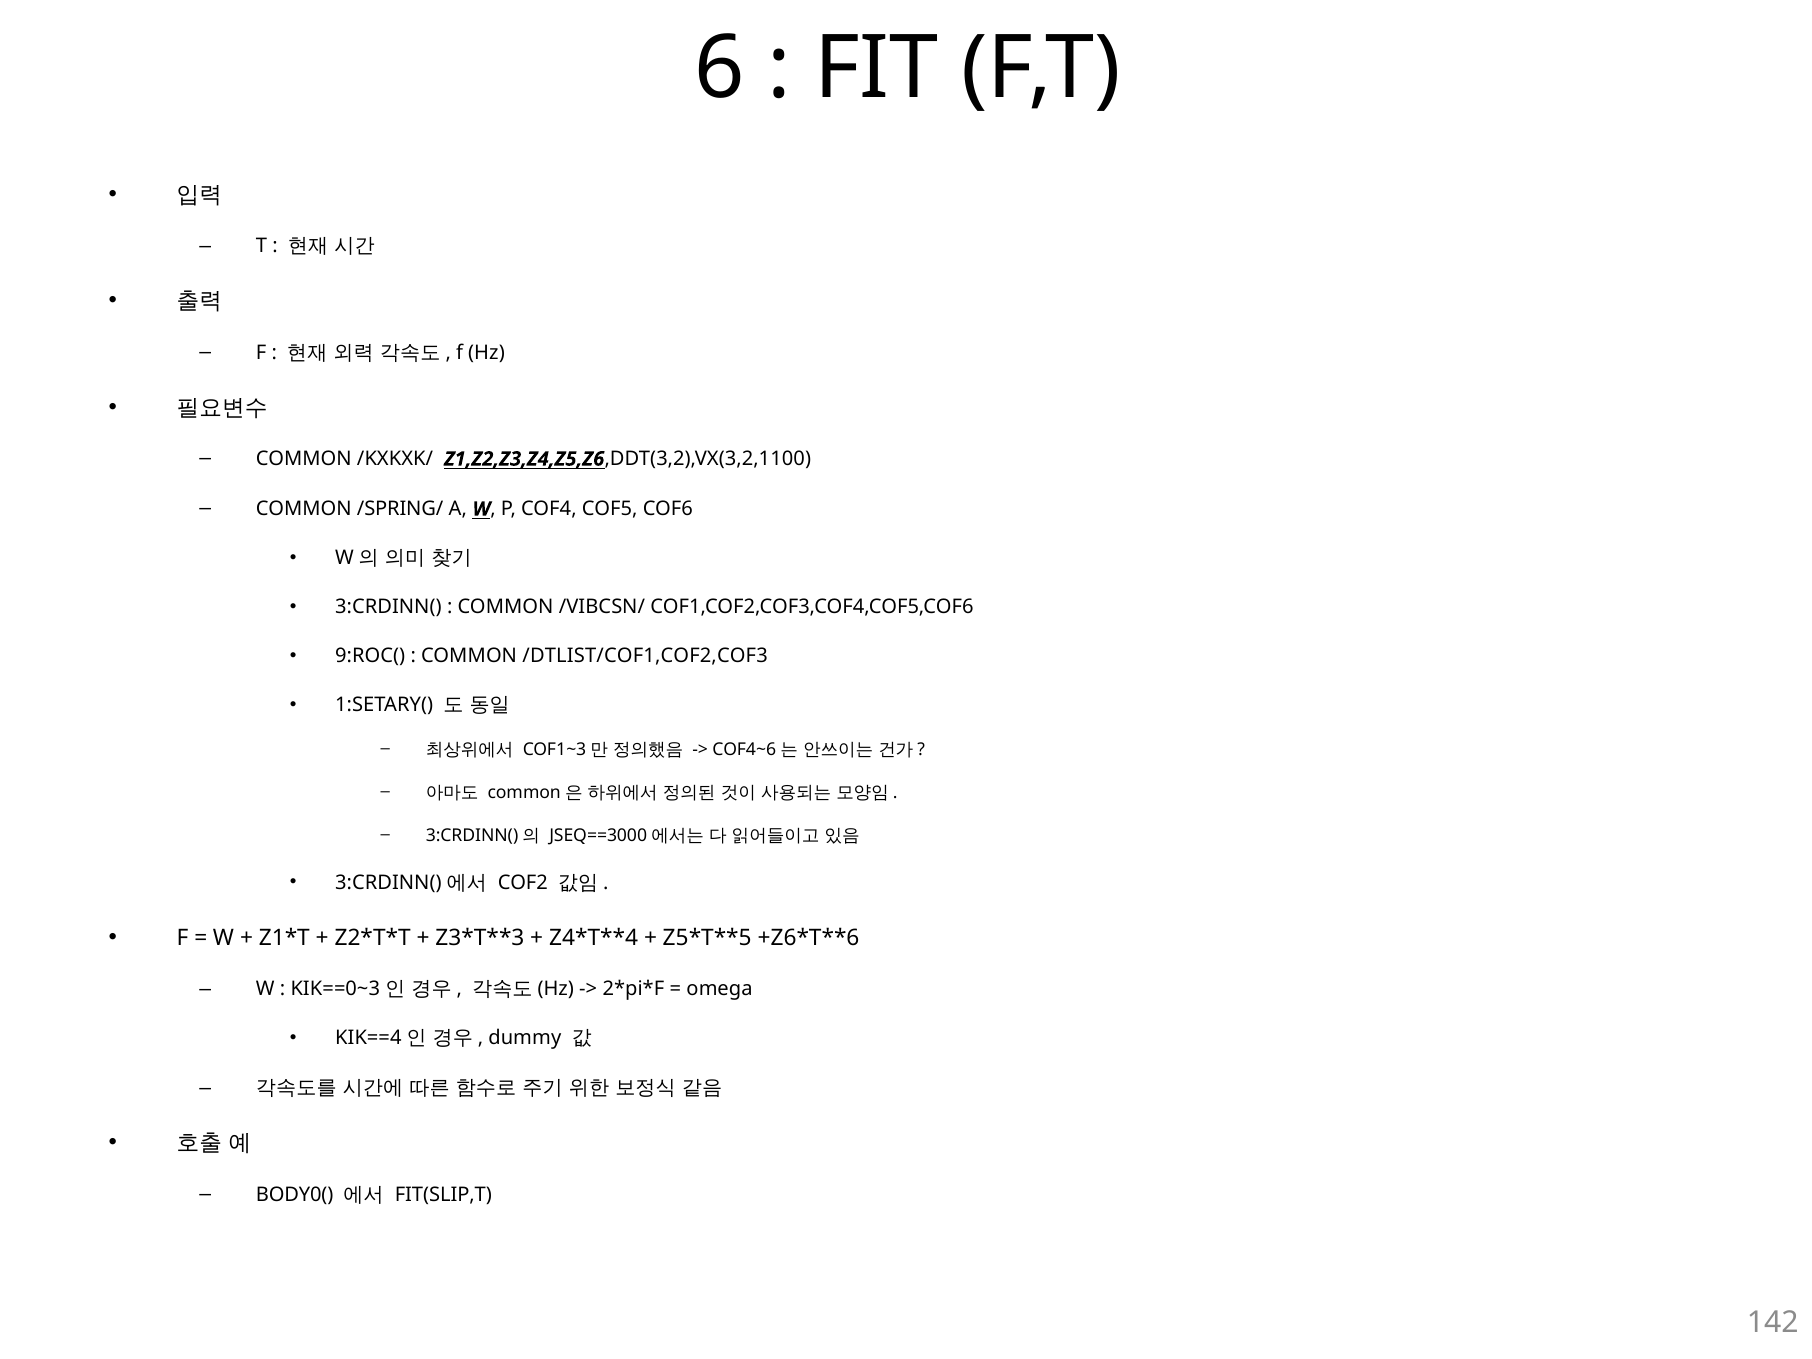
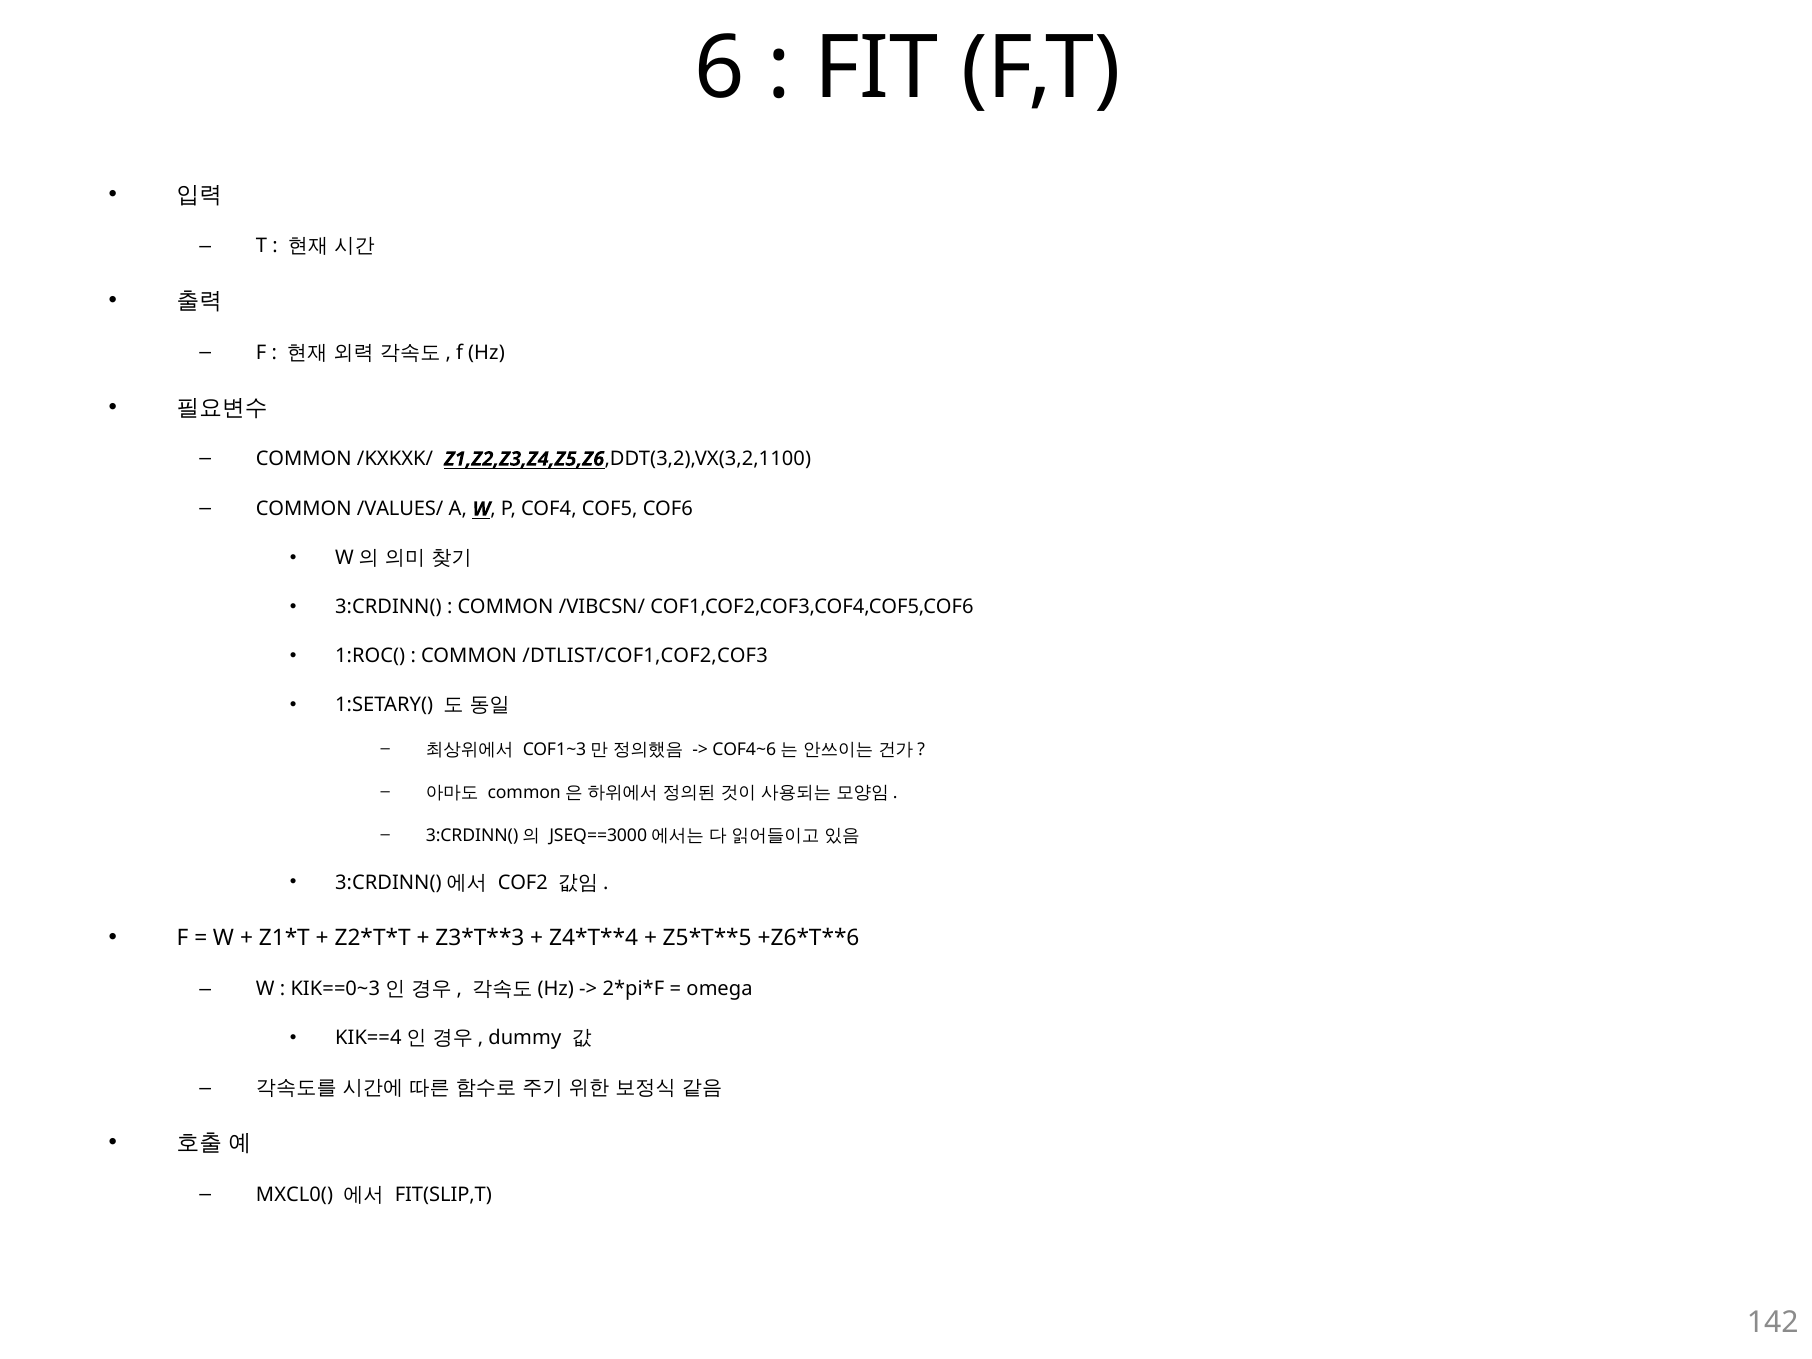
/SPRING/: /SPRING/ -> /VALUES/
9:ROC(: 9:ROC( -> 1:ROC(
BODY0(: BODY0( -> MXCL0(
